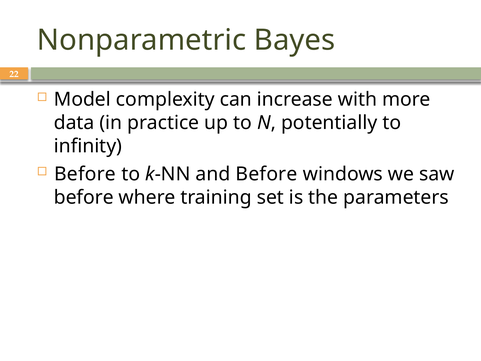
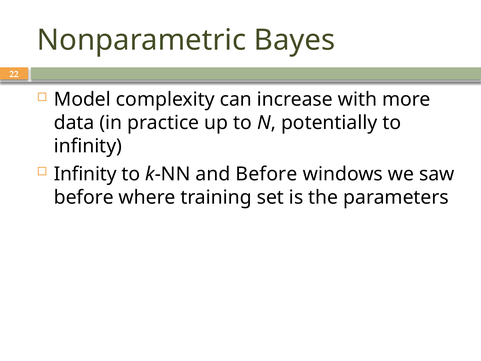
Before at (85, 174): Before -> Infinity
